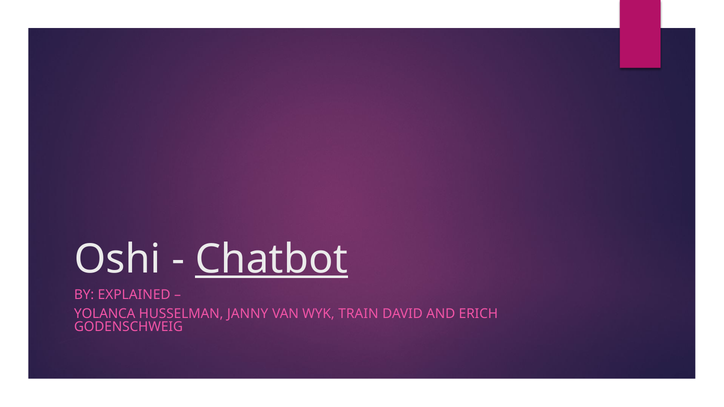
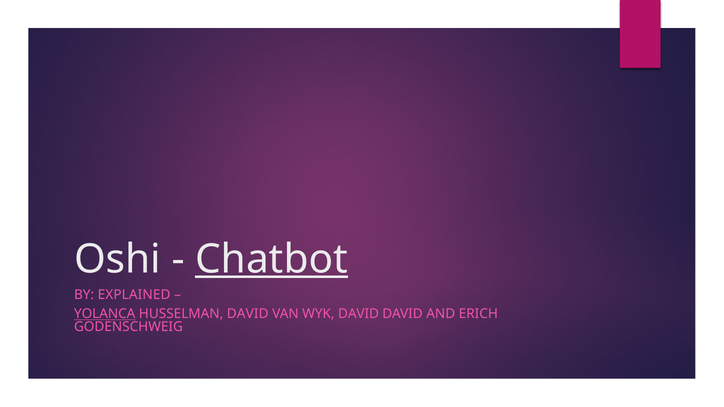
YOLANCA underline: none -> present
HUSSELMAN JANNY: JANNY -> DAVID
WYK TRAIN: TRAIN -> DAVID
